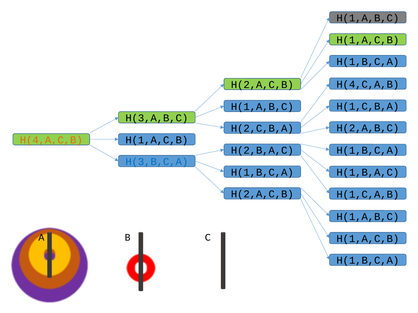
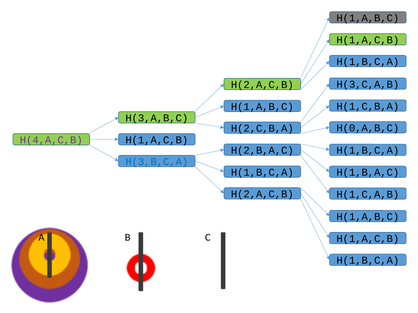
H(4,C,A,B: H(4,C,A,B -> H(3,C,A,B
H(2,A,B,C: H(2,A,B,C -> H(0,A,B,C
H(4,A,C,B colour: orange -> purple
